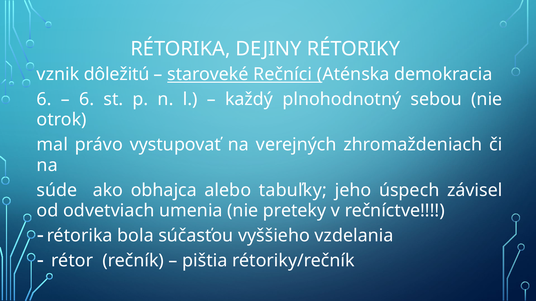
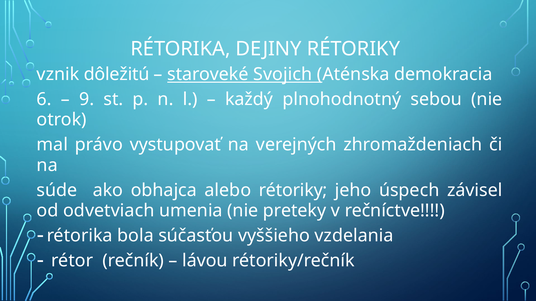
Rečníci: Rečníci -> Svojich
6 at (87, 99): 6 -> 9
alebo tabuľky: tabuľky -> rétoriky
pištia: pištia -> lávou
